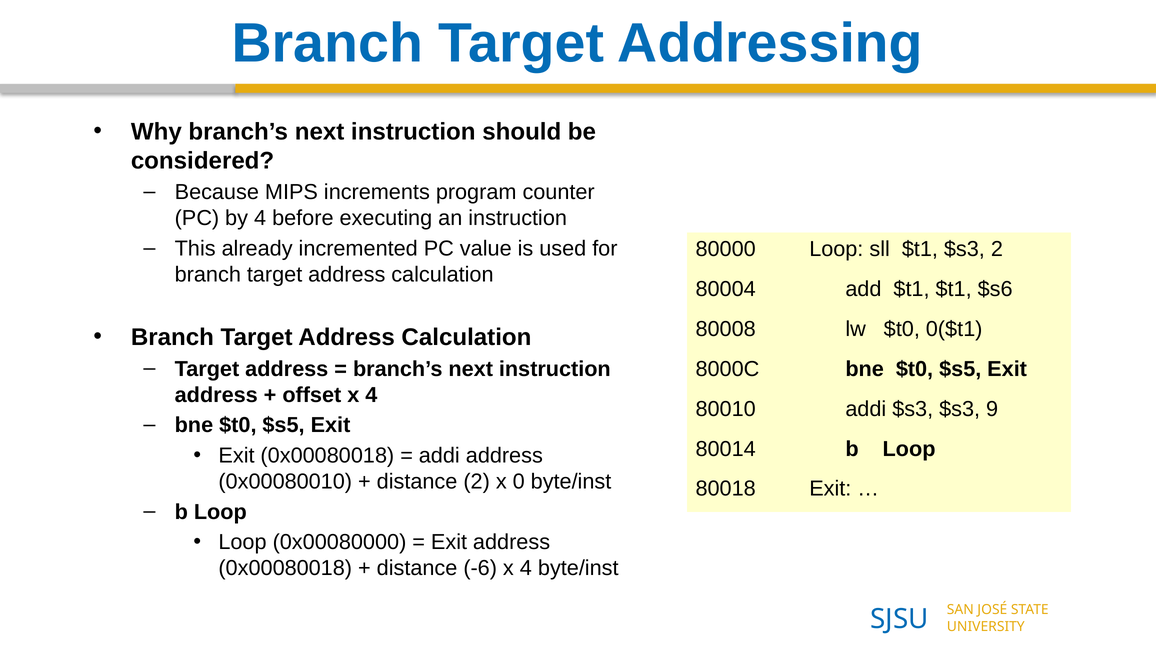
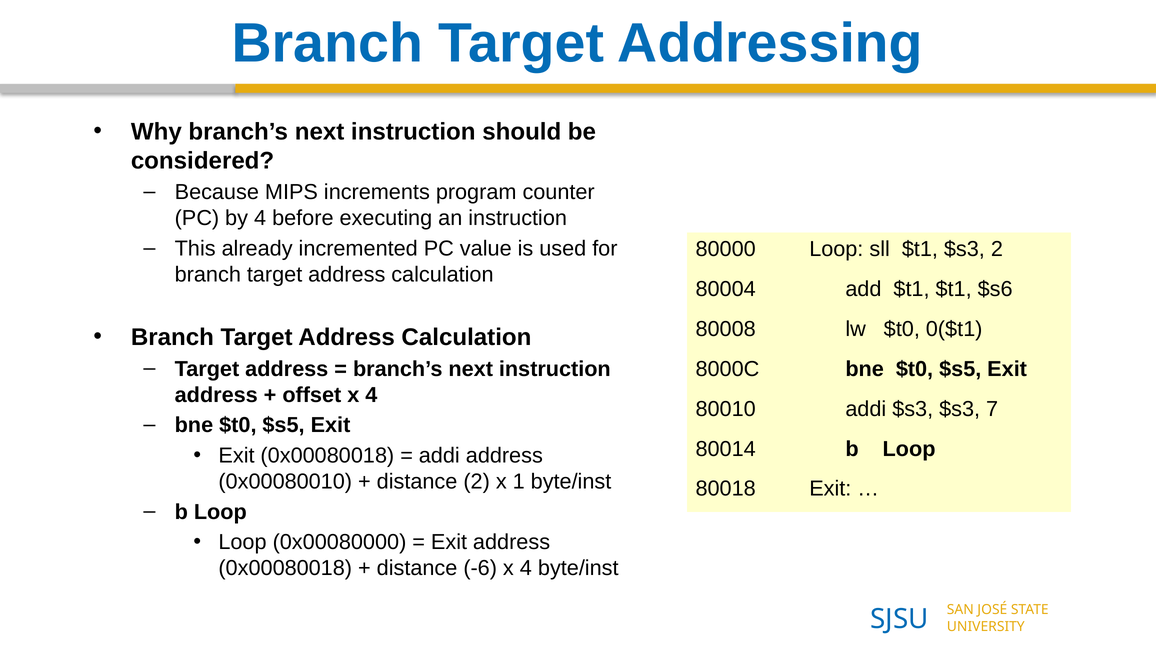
9: 9 -> 7
0: 0 -> 1
